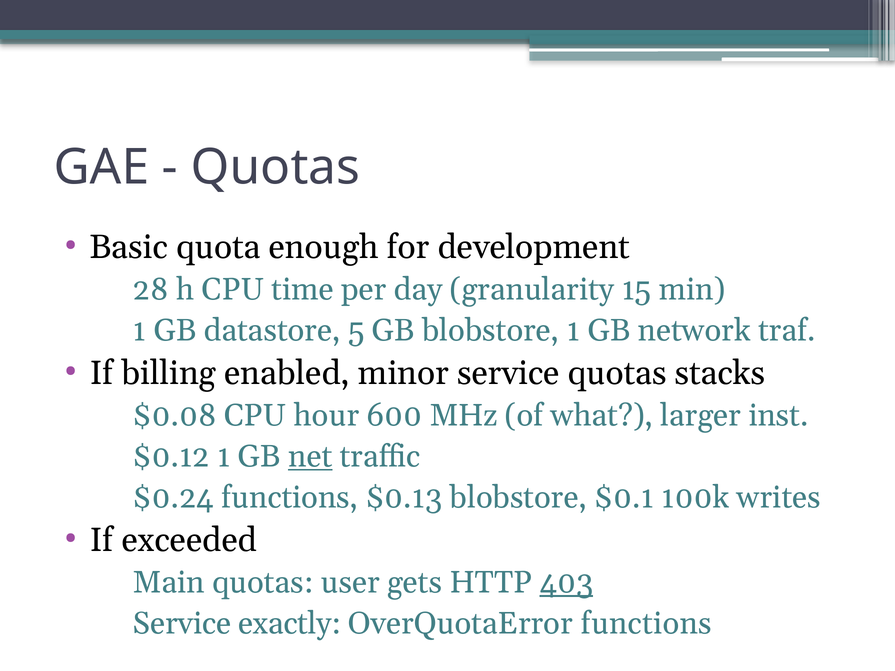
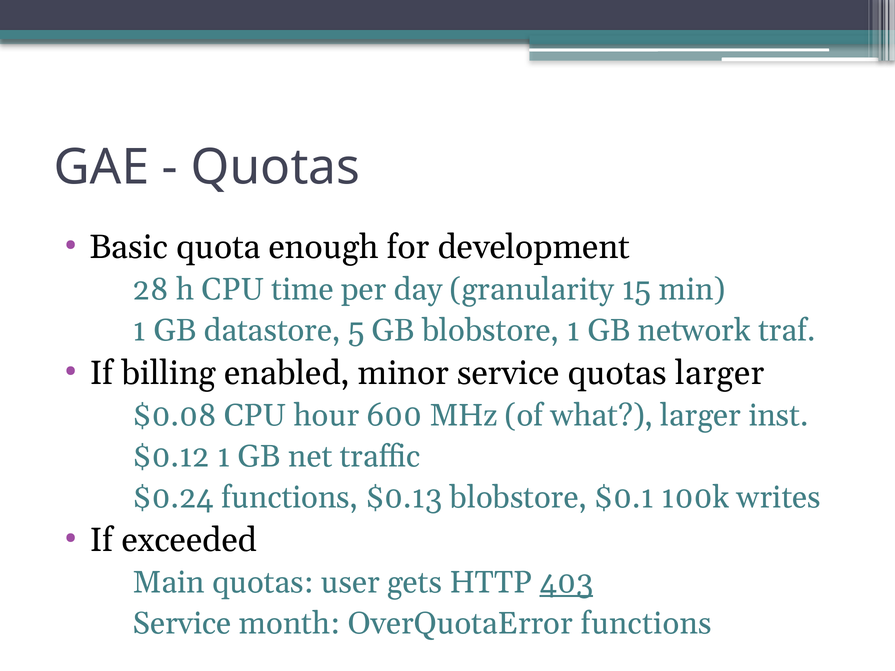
quotas stacks: stacks -> larger
net underline: present -> none
exactly: exactly -> month
